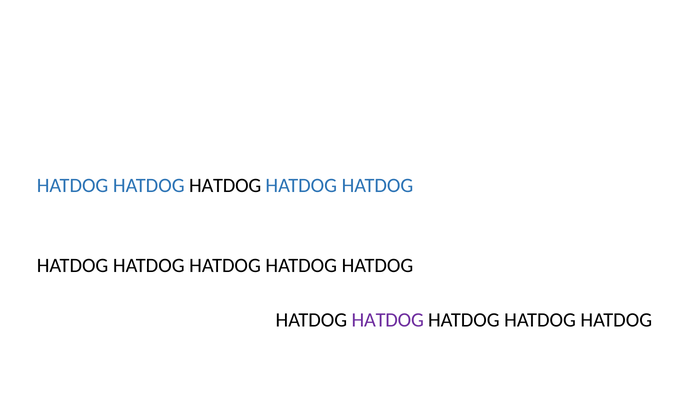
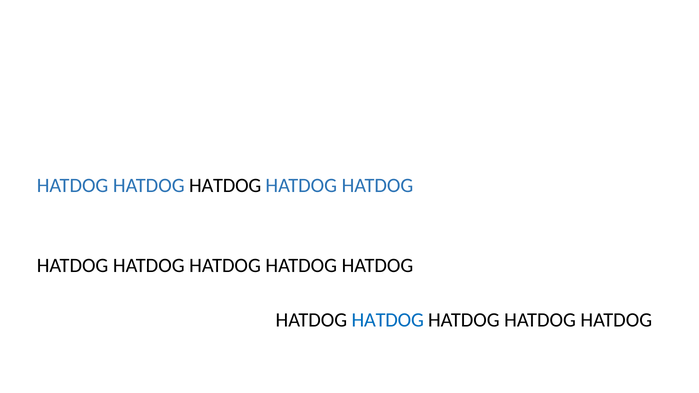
HATDOG at (388, 320) colour: purple -> blue
